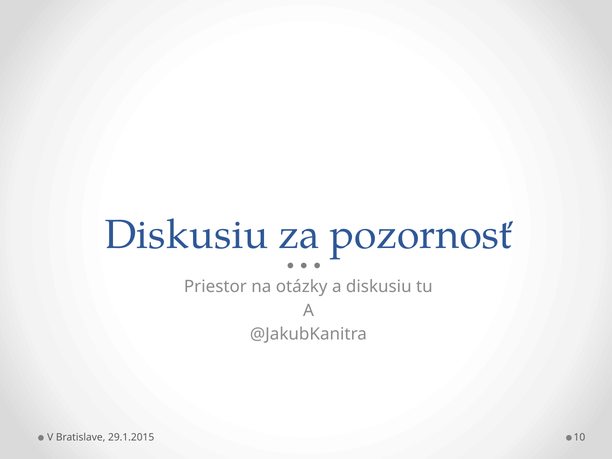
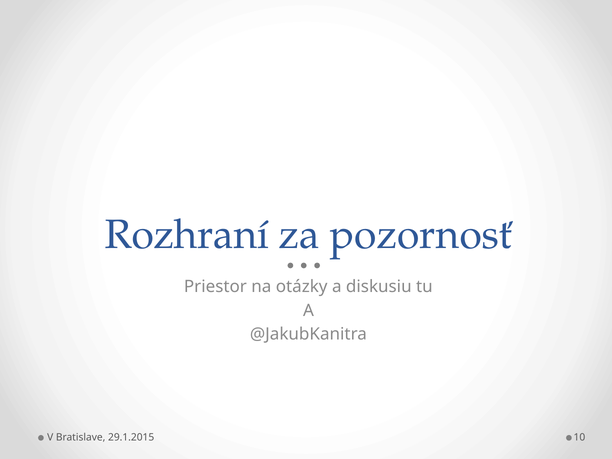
Diskusiu at (186, 235): Diskusiu -> Rozhraní
